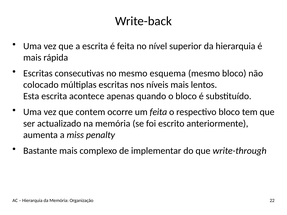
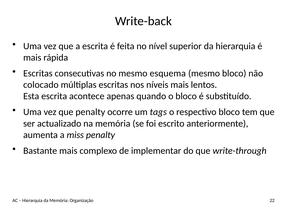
que contem: contem -> penalty
um feita: feita -> tags
